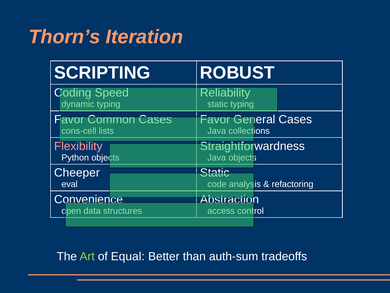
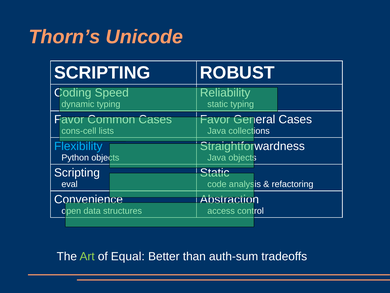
Iteration: Iteration -> Unicode
Flexibility colour: pink -> light blue
Cheeper at (77, 172): Cheeper -> Scripting
